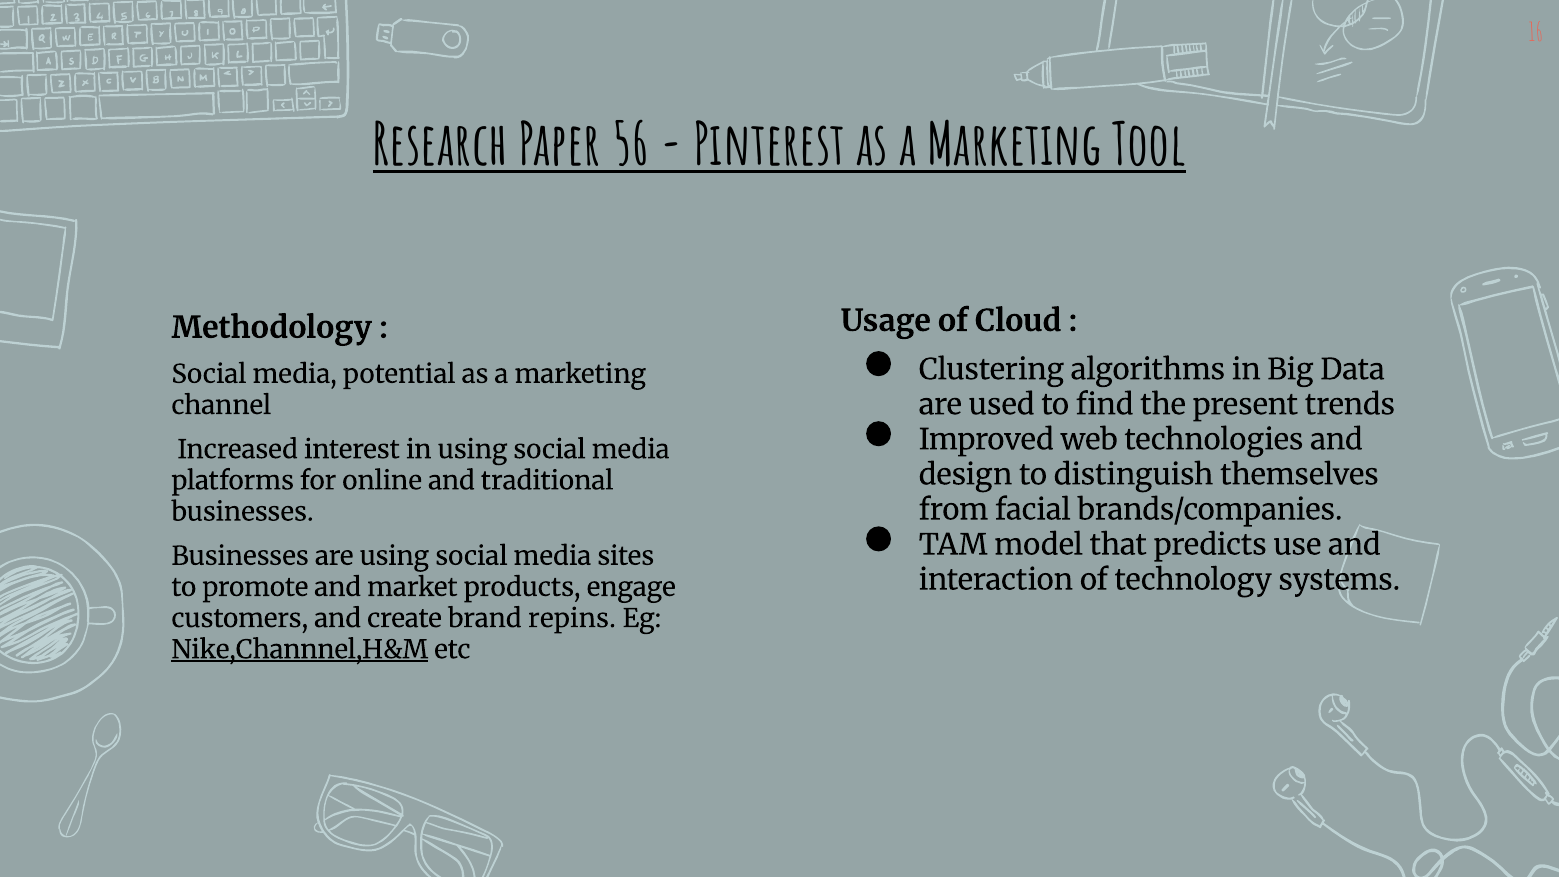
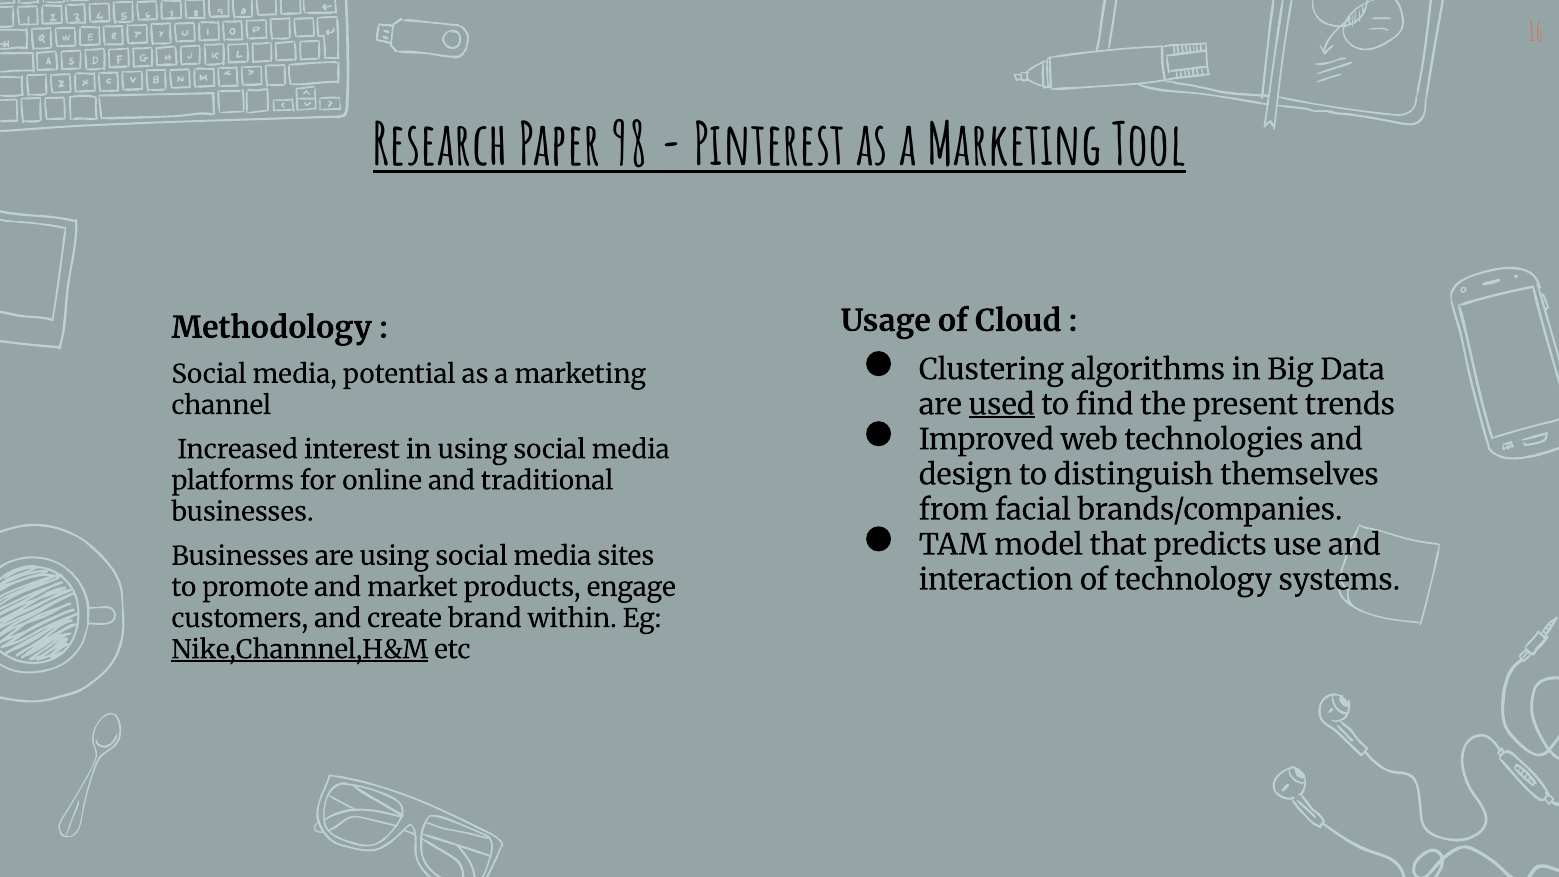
56: 56 -> 98
used underline: none -> present
repins: repins -> within
